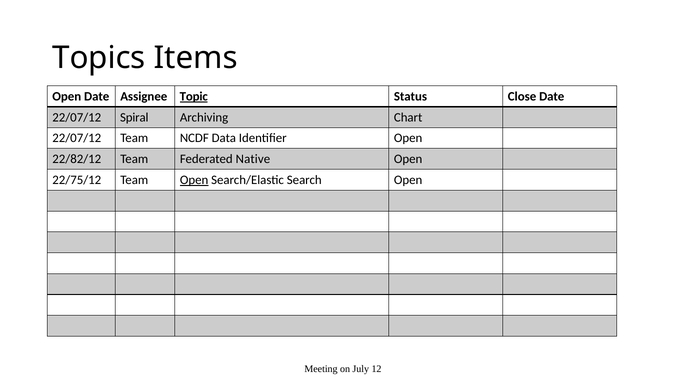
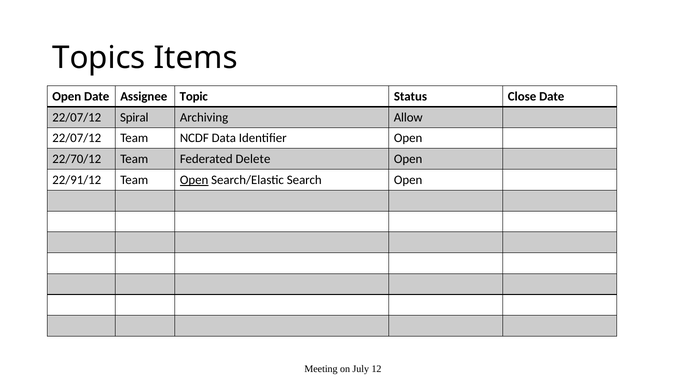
Topic underline: present -> none
Chart: Chart -> Allow
22/82/12: 22/82/12 -> 22/70/12
Native: Native -> Delete
22/75/12: 22/75/12 -> 22/91/12
